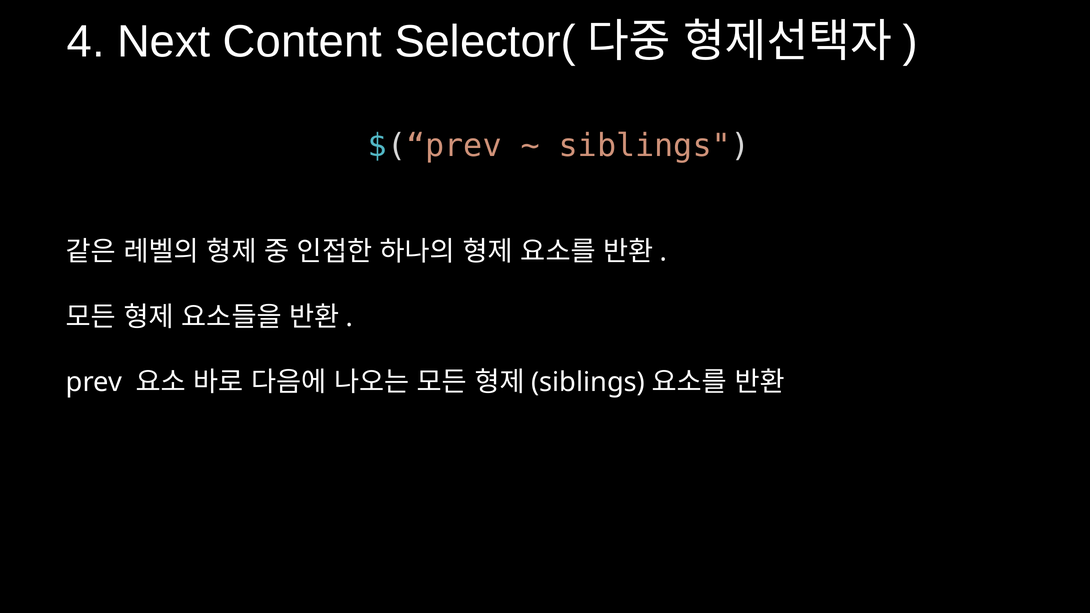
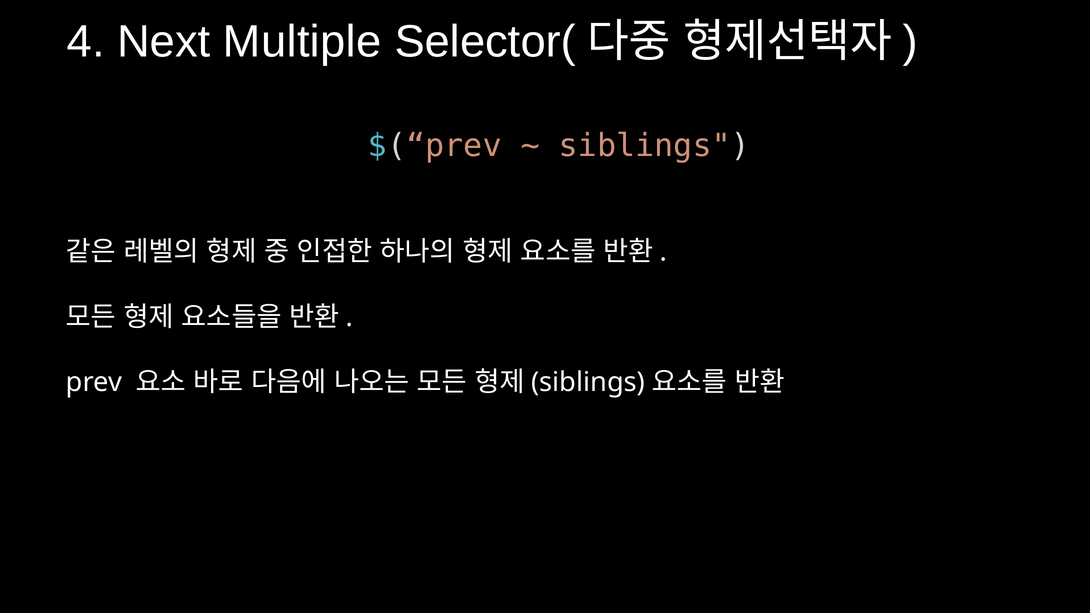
Content: Content -> Multiple
